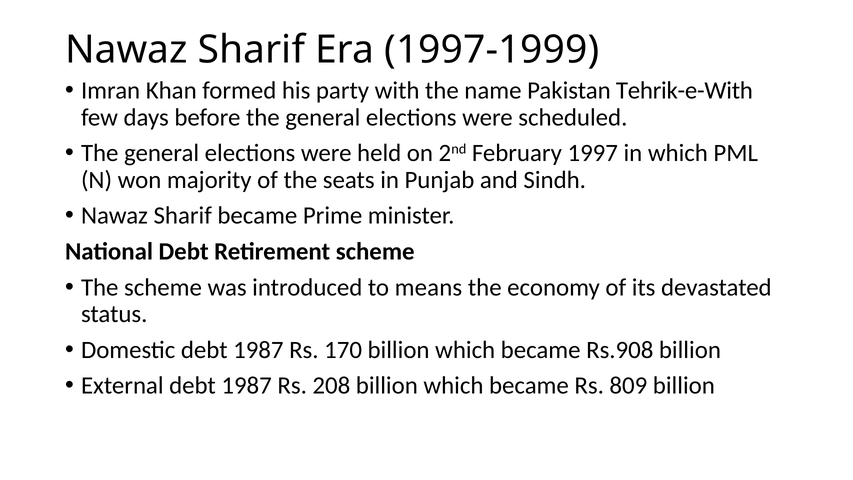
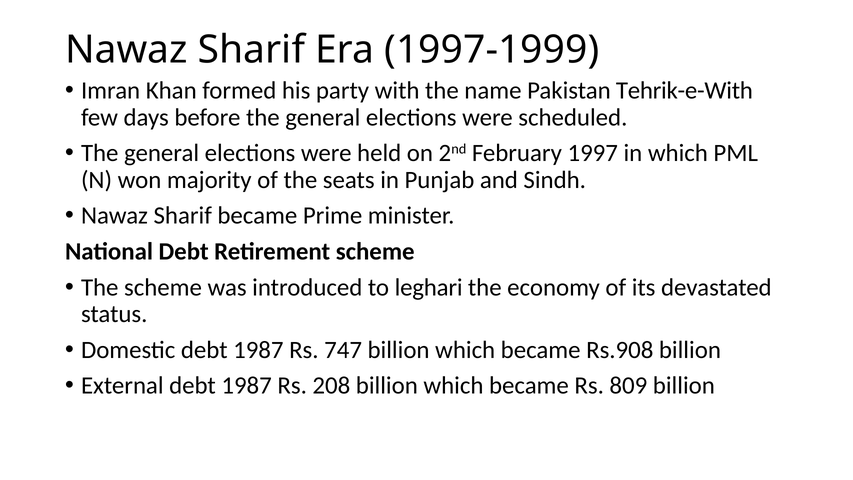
means: means -> leghari
170: 170 -> 747
